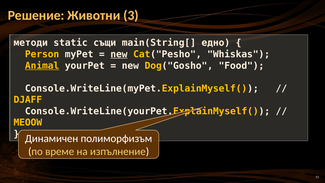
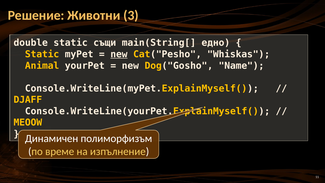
методи: методи -> double
Person at (42, 54): Person -> Static
Animal underline: present -> none
Food: Food -> Name
